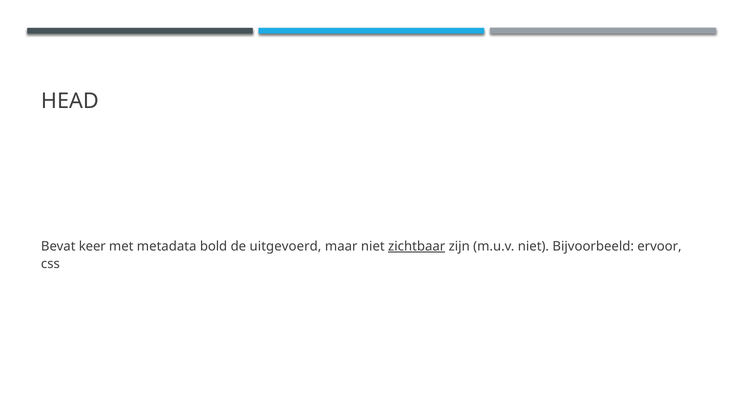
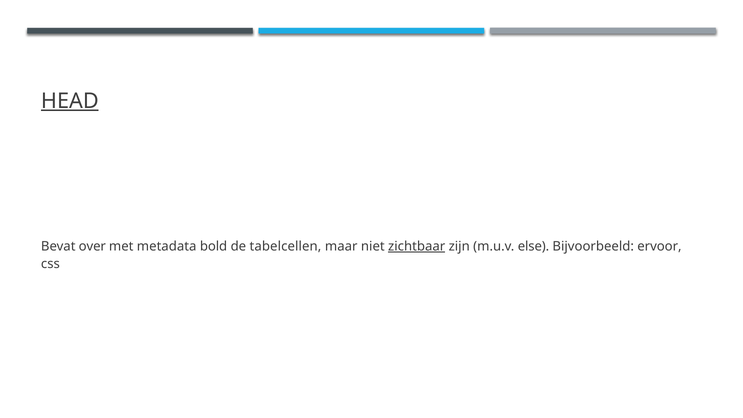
HEAD underline: none -> present
keer: keer -> over
uitgevoerd: uitgevoerd -> tabelcellen
m.u.v niet: niet -> else
